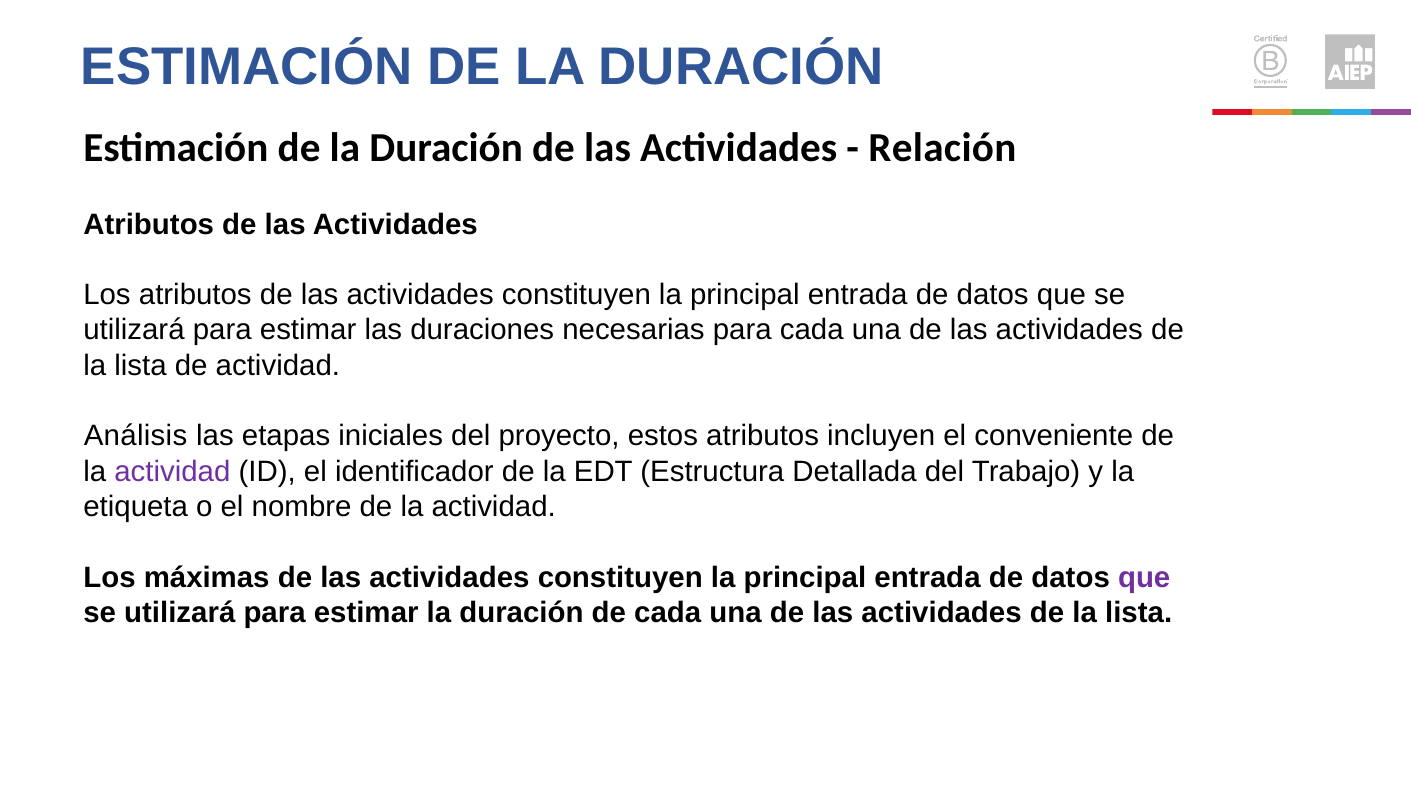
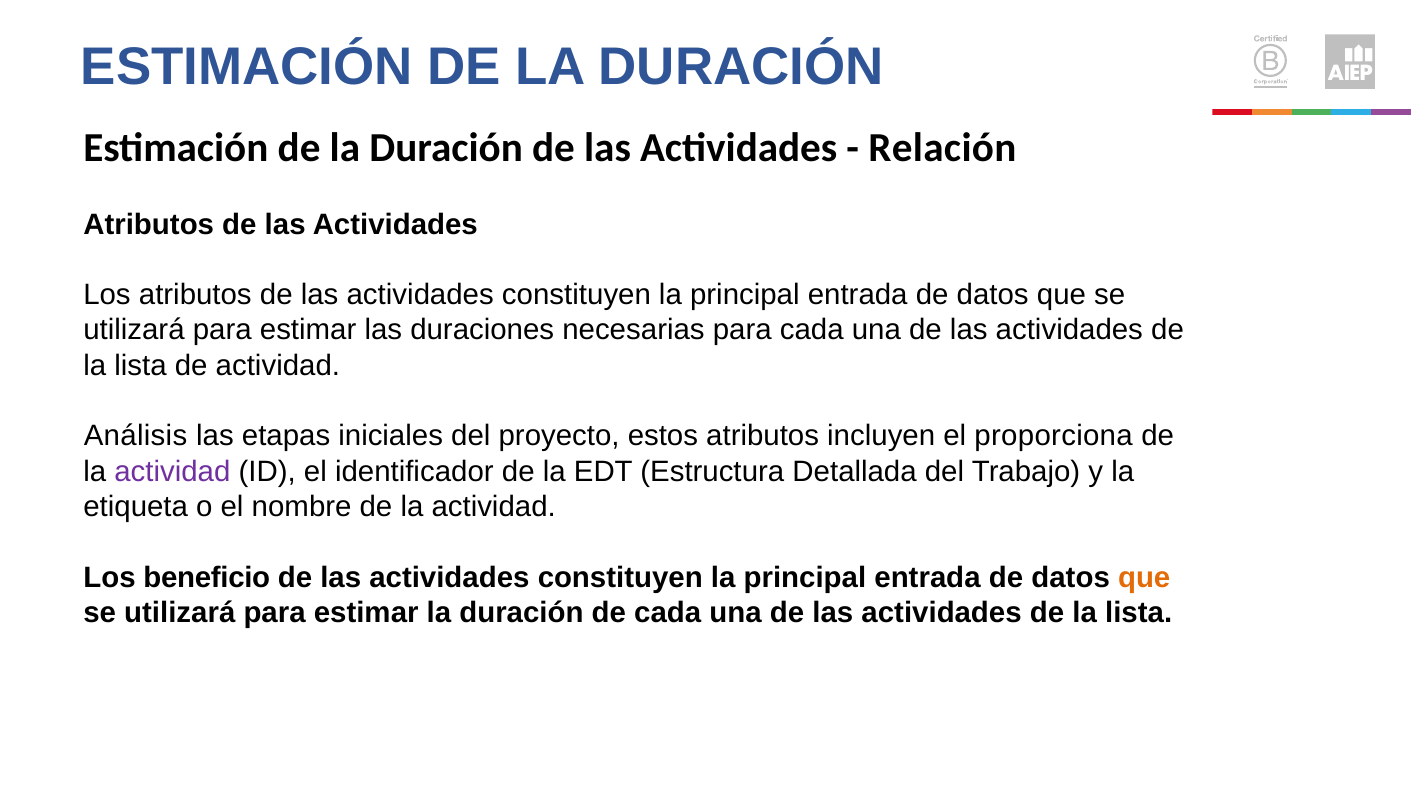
conveniente: conveniente -> proporciona
máximas: máximas -> beneficio
que at (1144, 577) colour: purple -> orange
